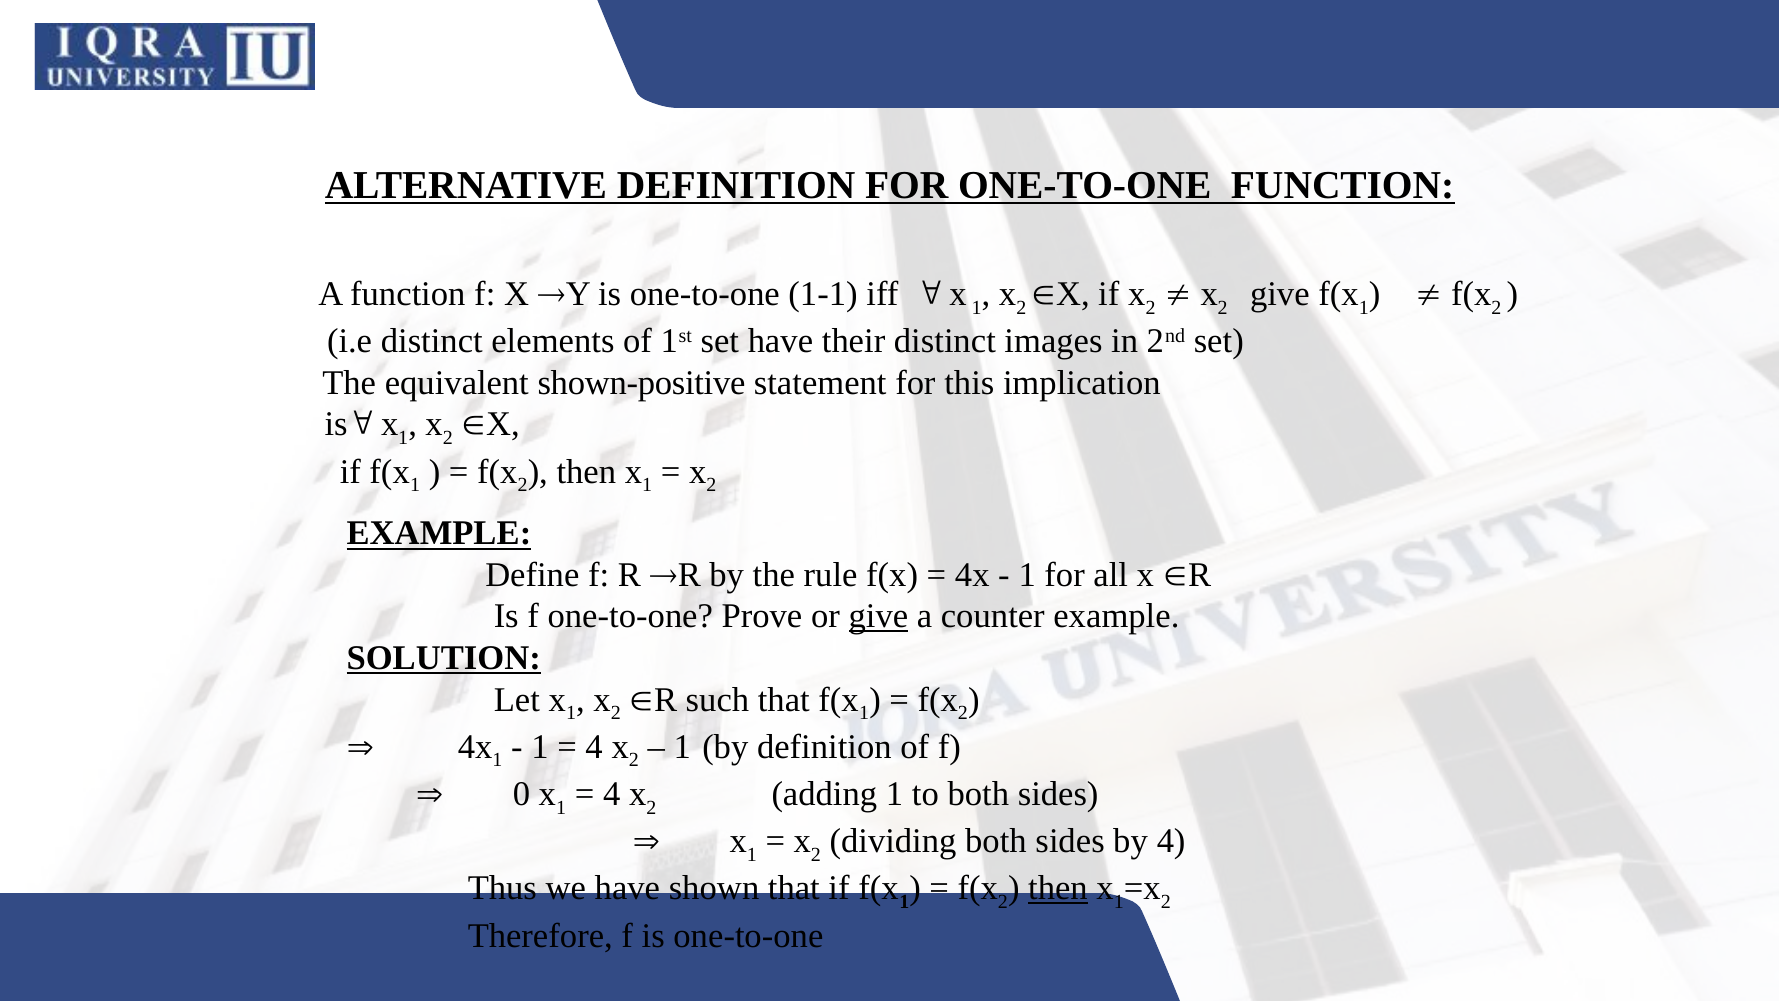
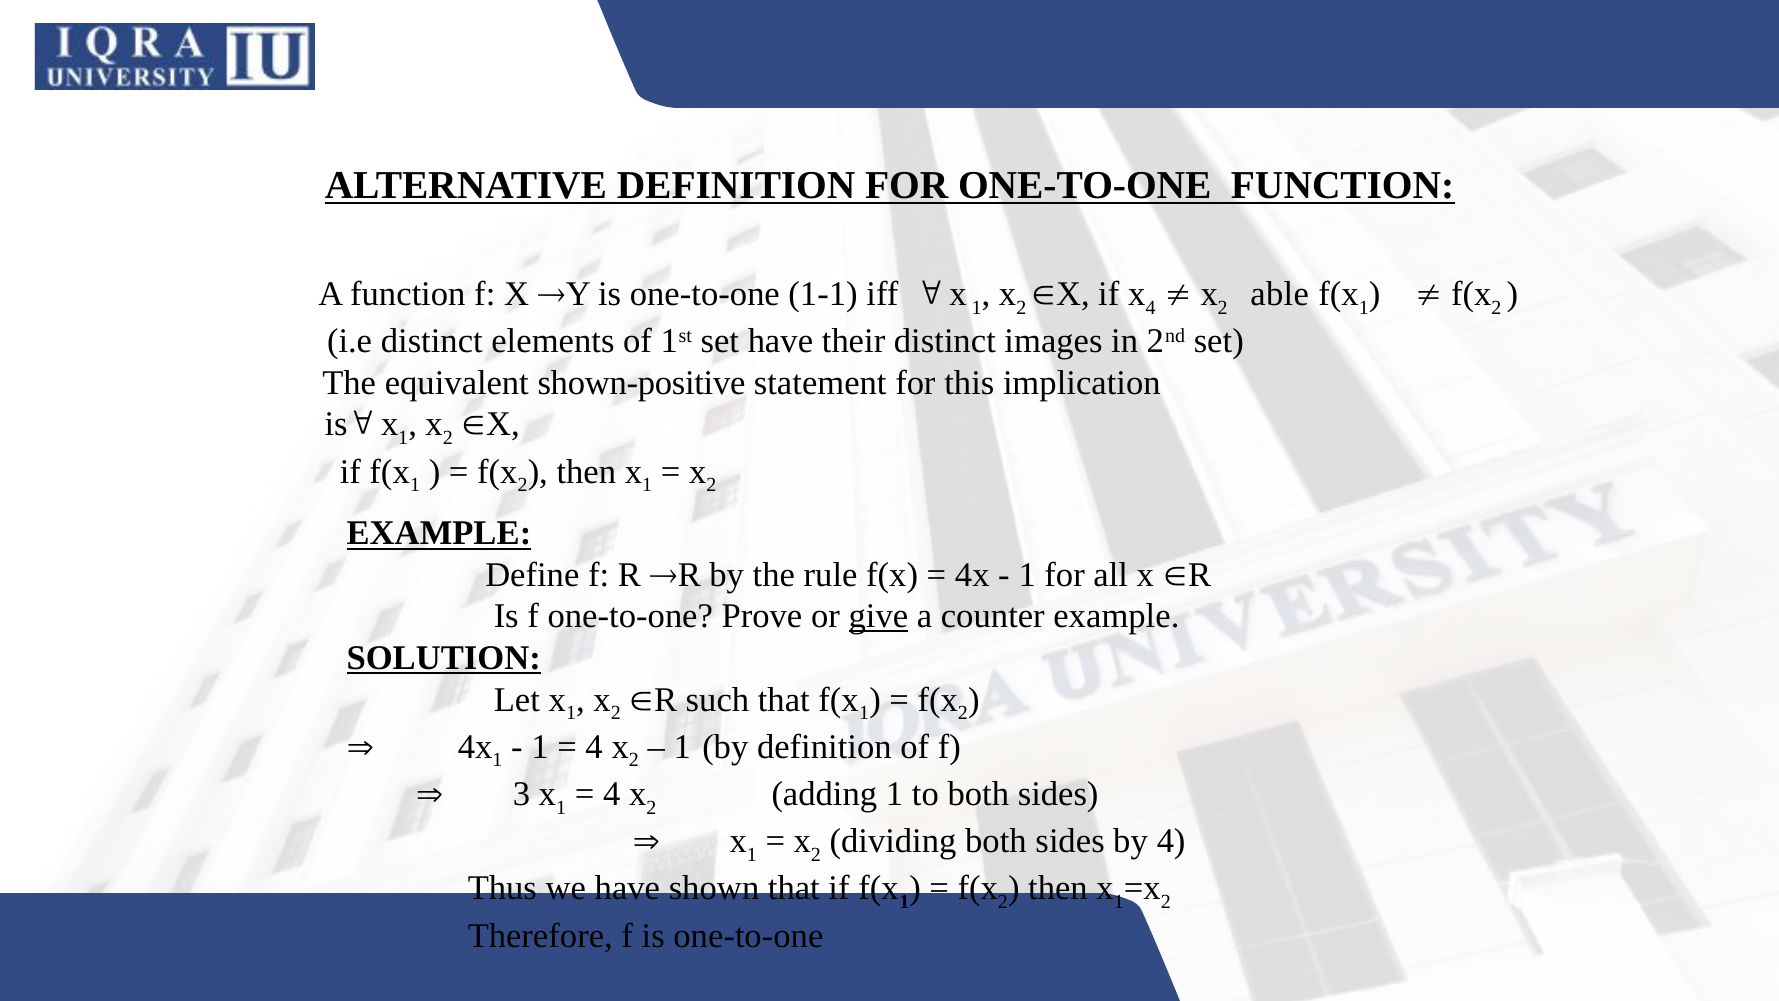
if x 2: 2 -> 4
give at (1280, 294): give -> able
0: 0 -> 3
then at (1058, 888) underline: present -> none
